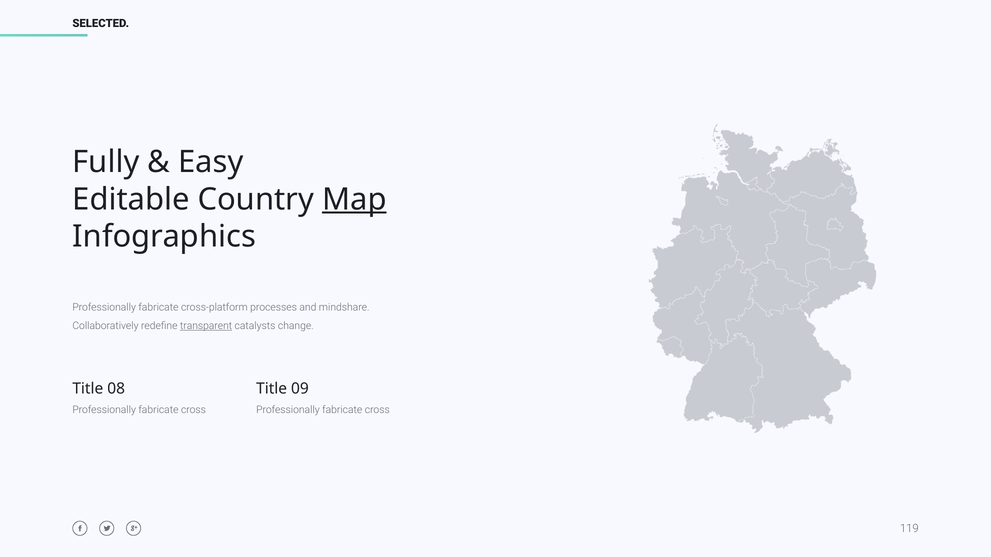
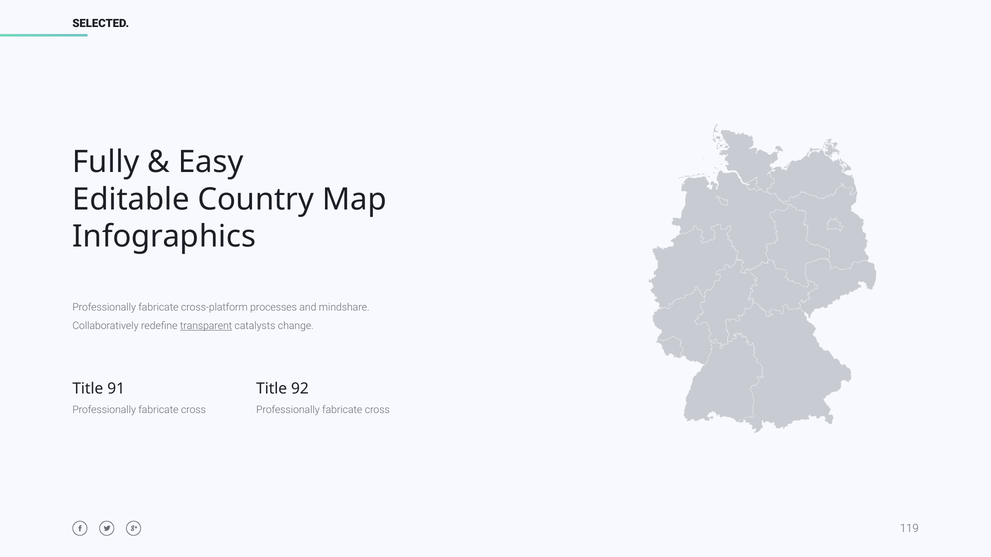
Map underline: present -> none
08: 08 -> 91
09: 09 -> 92
